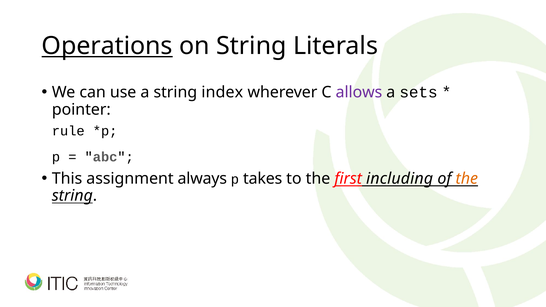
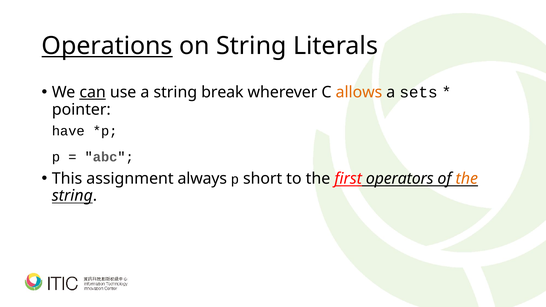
can underline: none -> present
index: index -> break
allows colour: purple -> orange
rule: rule -> have
takes: takes -> short
including: including -> operators
